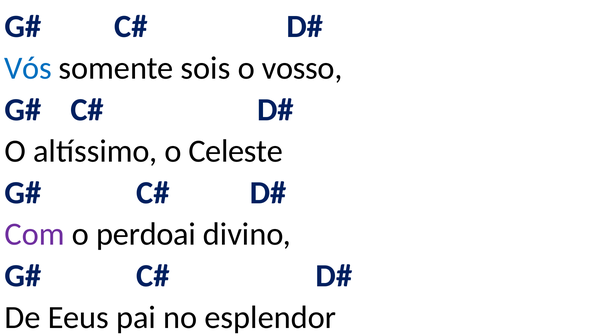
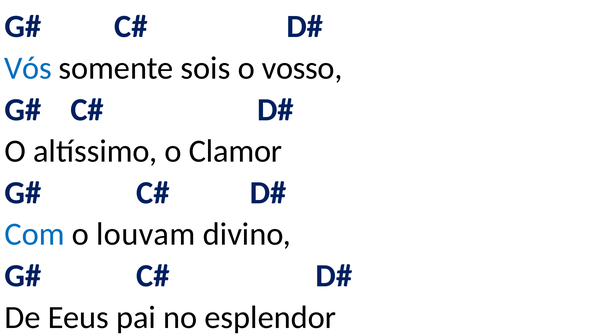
Celeste: Celeste -> Clamor
Com colour: purple -> blue
perdoai: perdoai -> louvam
